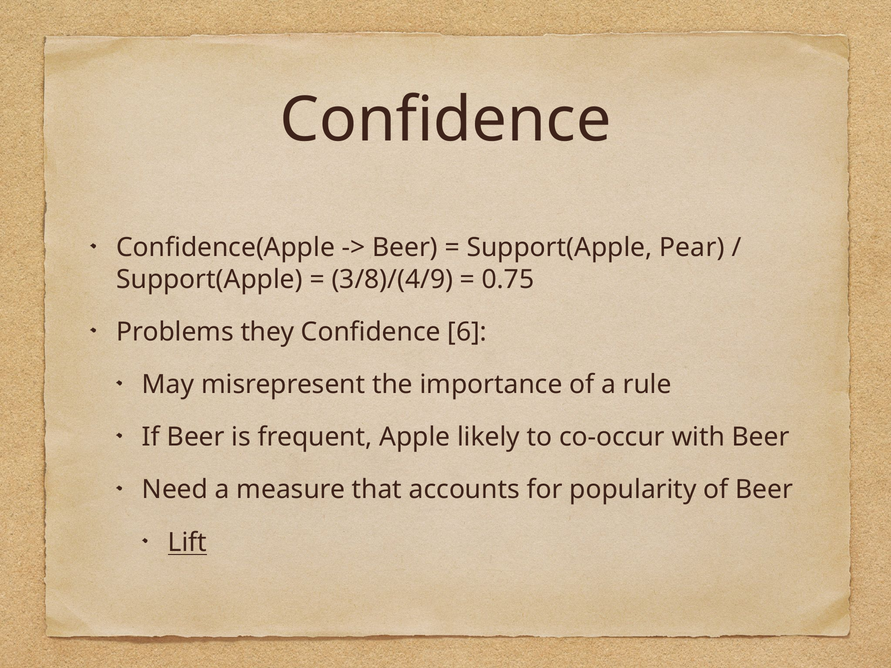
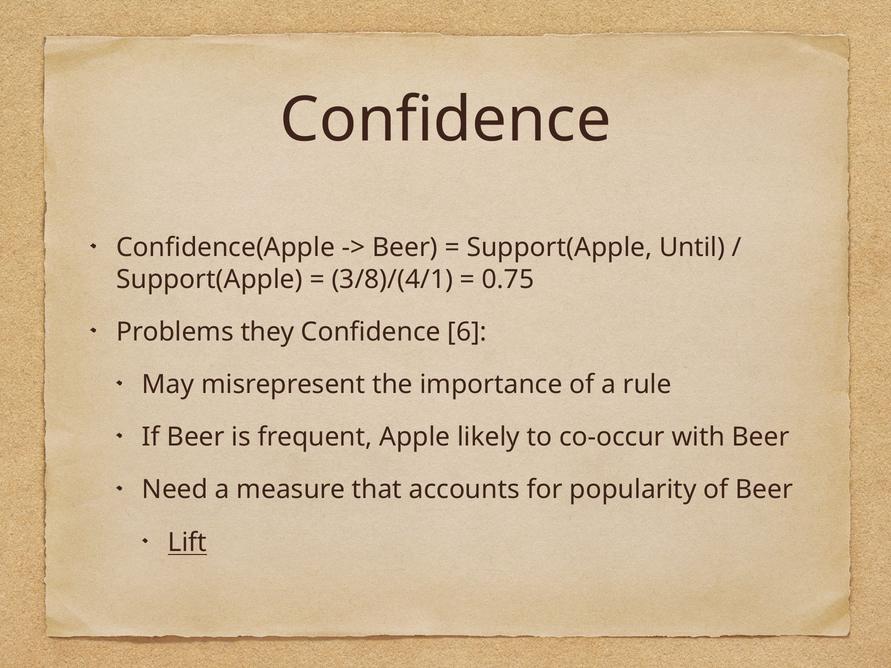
Pear: Pear -> Until
3/8)/(4/9: 3/8)/(4/9 -> 3/8)/(4/1
